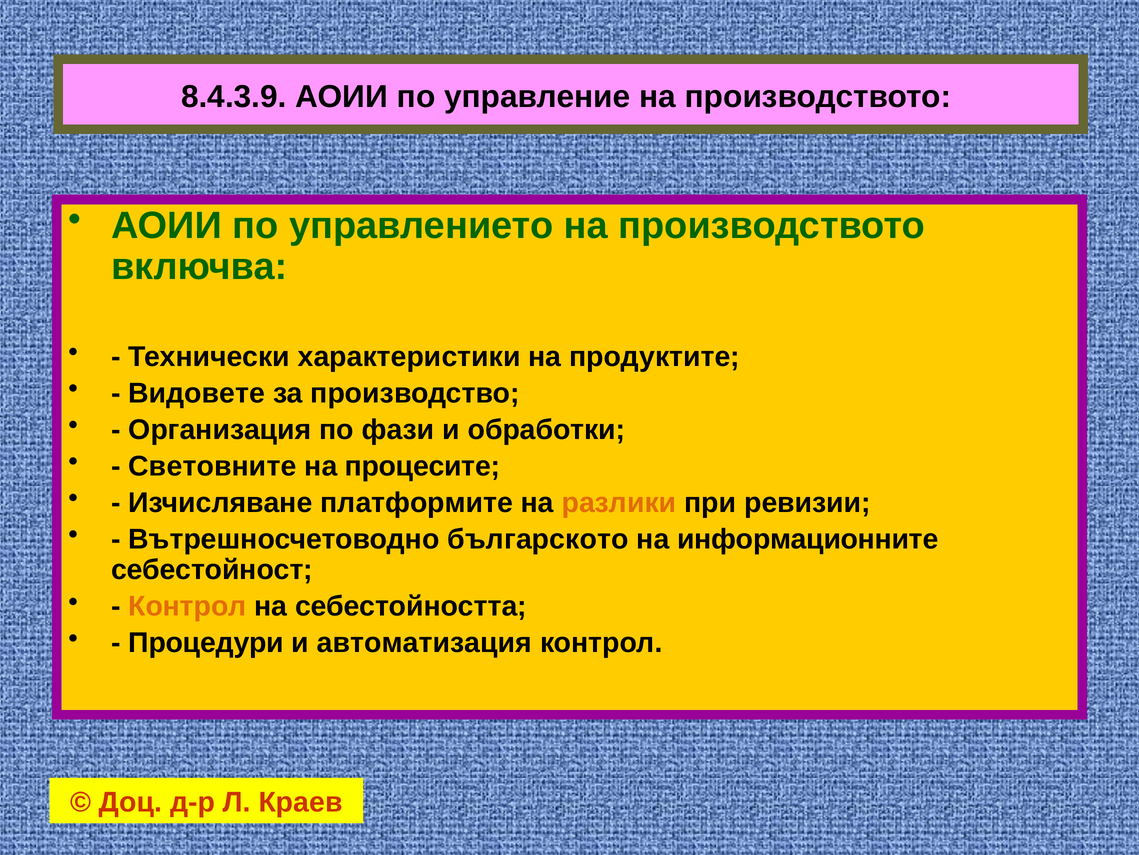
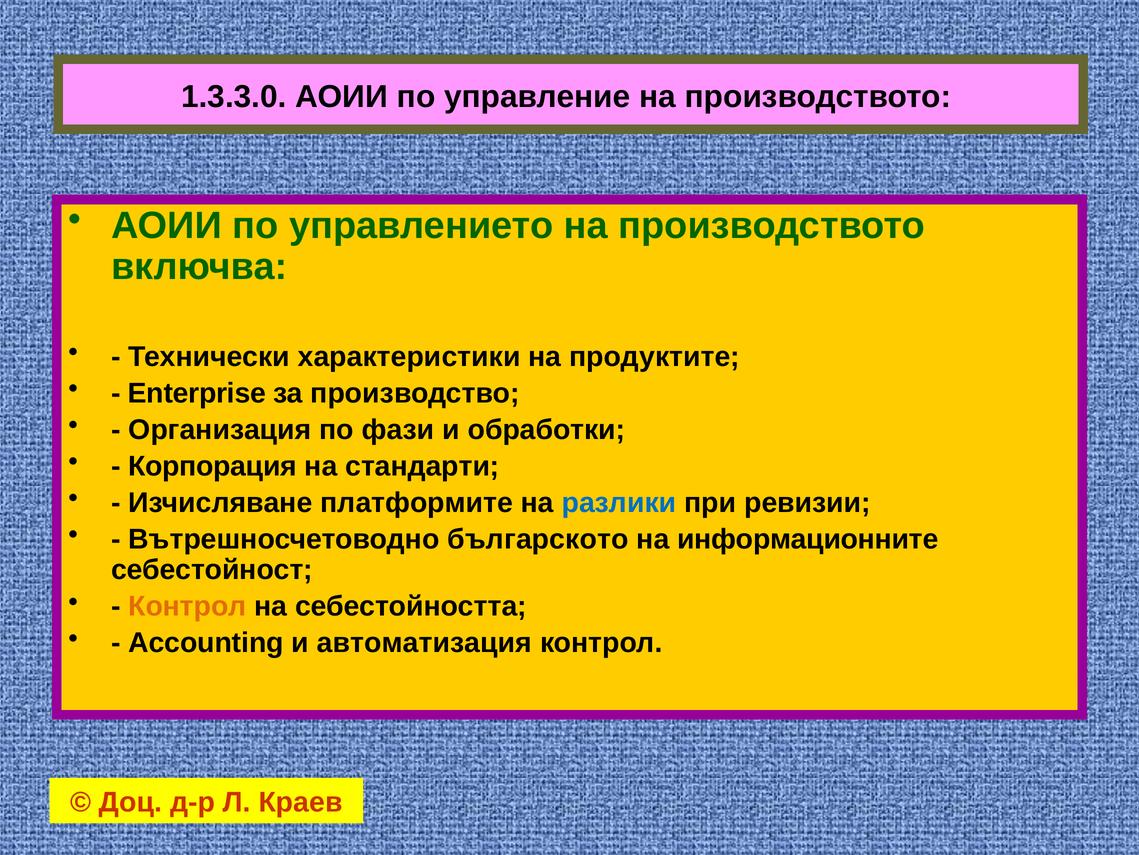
8.4.3.9: 8.4.3.9 -> 1.3.3.0
Видовете: Видовете -> Enterprise
Световните: Световните -> Корпорация
процесите: процесите -> стандарти
разлики colour: orange -> blue
Процедури: Процедури -> Accounting
